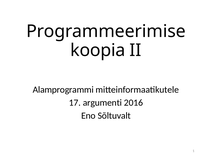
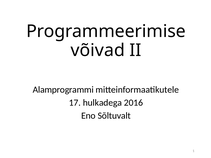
koopia: koopia -> võivad
argumenti: argumenti -> hulkadega
